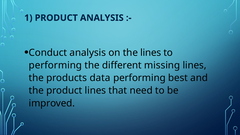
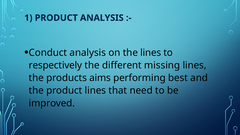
performing at (55, 65): performing -> respectively
data: data -> aims
